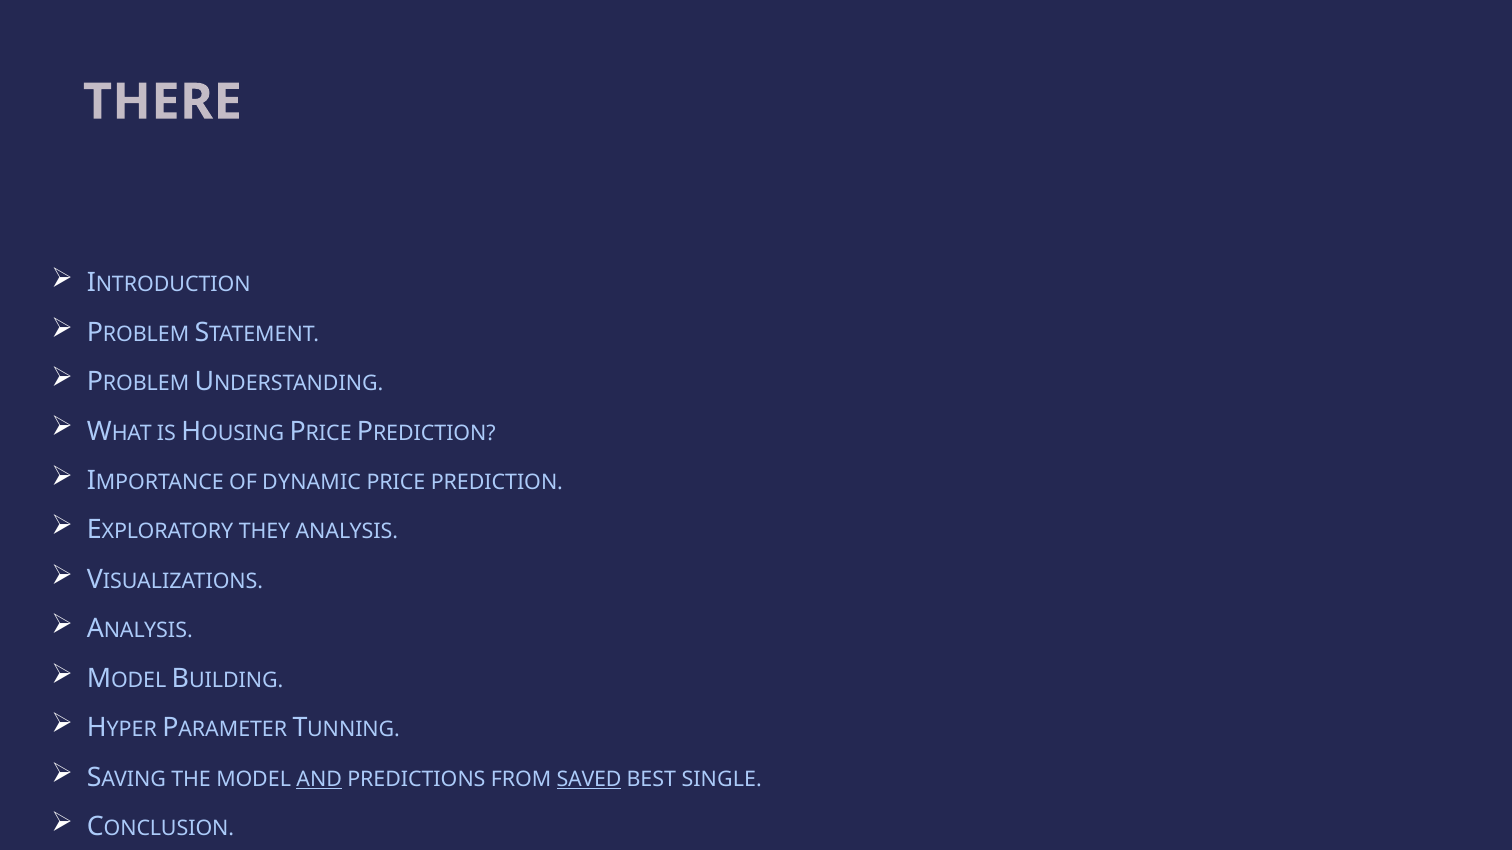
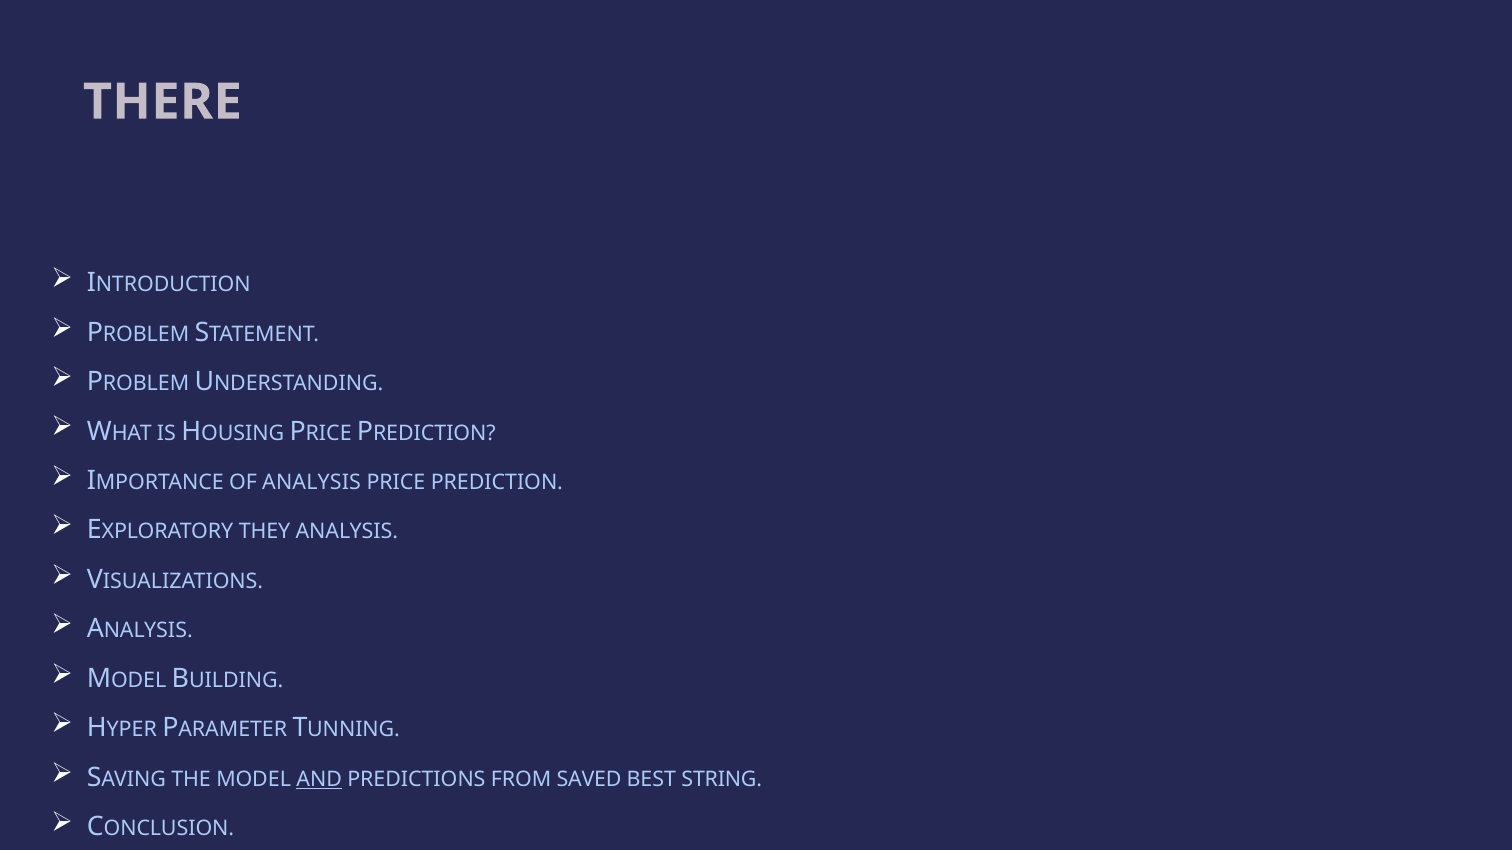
OF DYNAMIC: DYNAMIC -> ANALYSIS
SAVED underline: present -> none
SINGLE: SINGLE -> STRING
